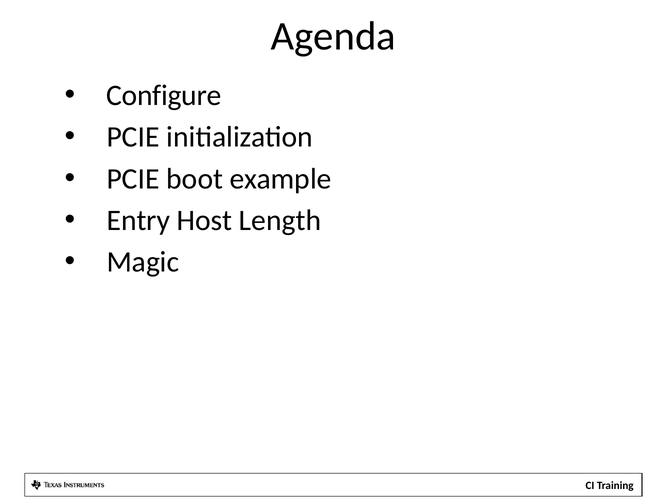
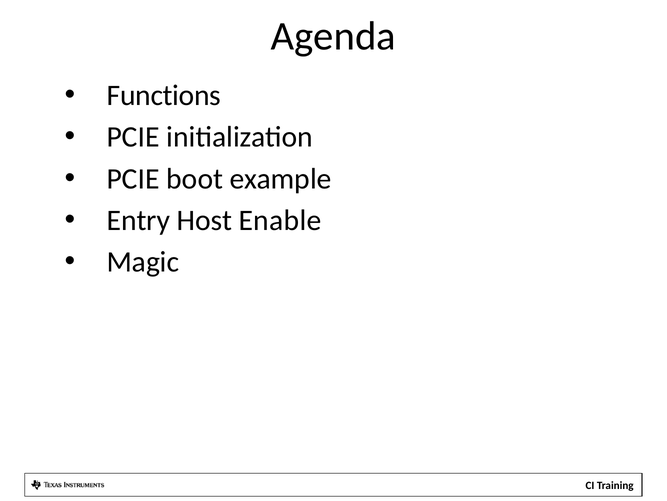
Configure: Configure -> Functions
Length: Length -> Enable
